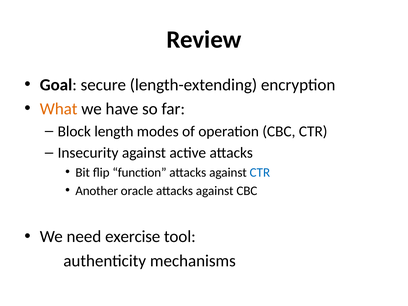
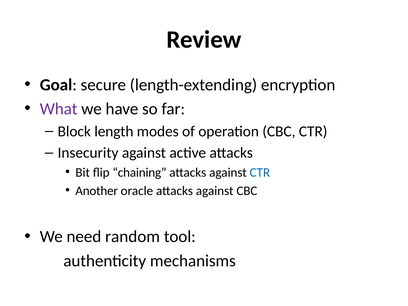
What colour: orange -> purple
function: function -> chaining
exercise: exercise -> random
